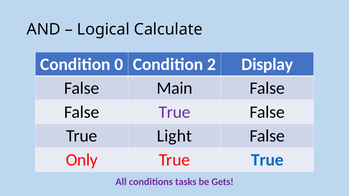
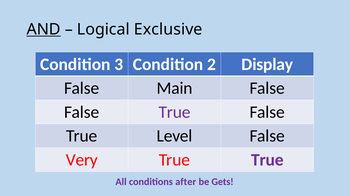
AND underline: none -> present
Calculate: Calculate -> Exclusive
0: 0 -> 3
Light: Light -> Level
Only: Only -> Very
True at (267, 160) colour: blue -> purple
tasks: tasks -> after
